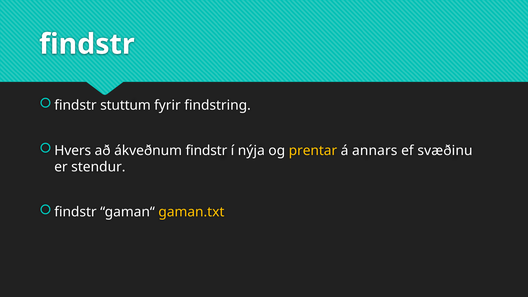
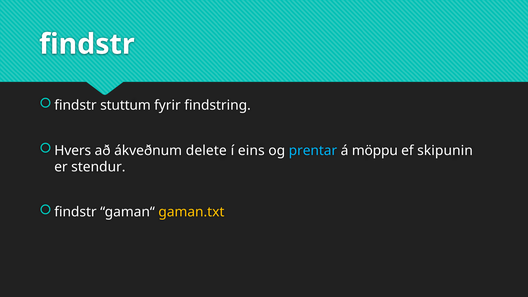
ákveðnum findstr: findstr -> delete
nýja: nýja -> eins
prentar colour: yellow -> light blue
annars: annars -> möppu
svæðinu: svæðinu -> skipunin
